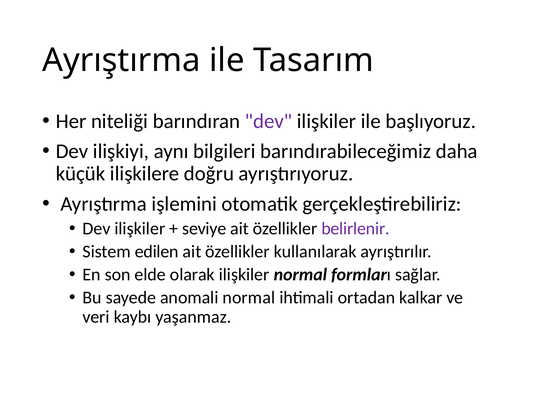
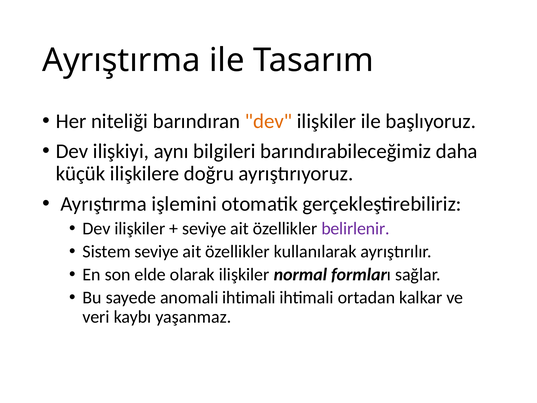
dev at (269, 121) colour: purple -> orange
Sistem edilen: edilen -> seviye
anomali normal: normal -> ihtimali
